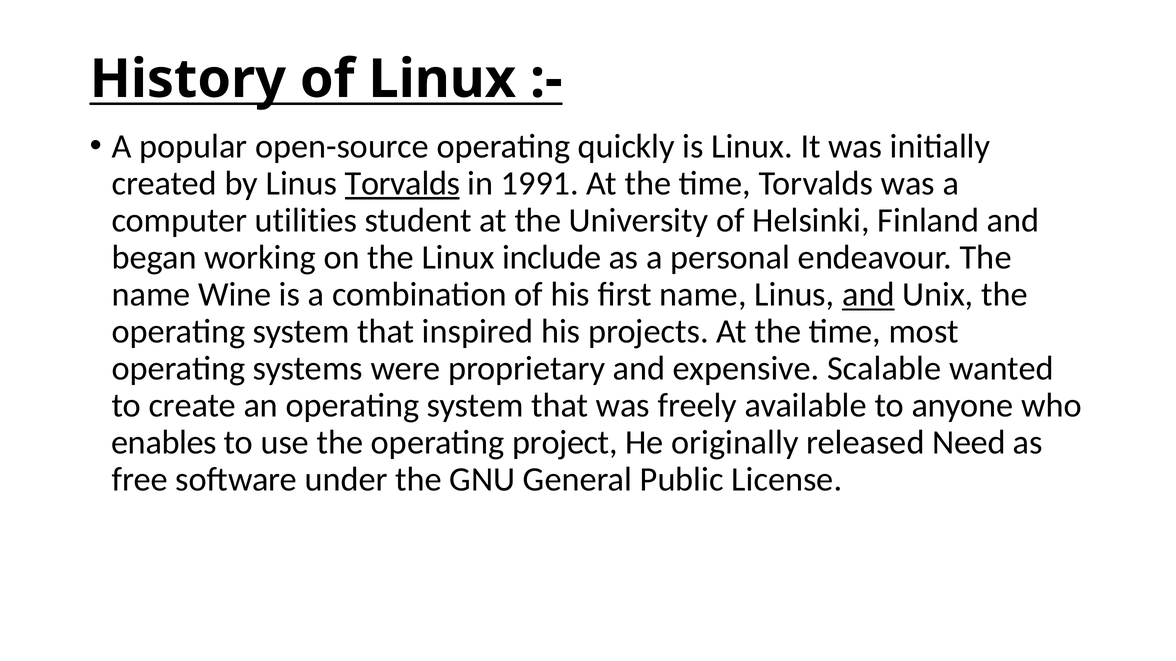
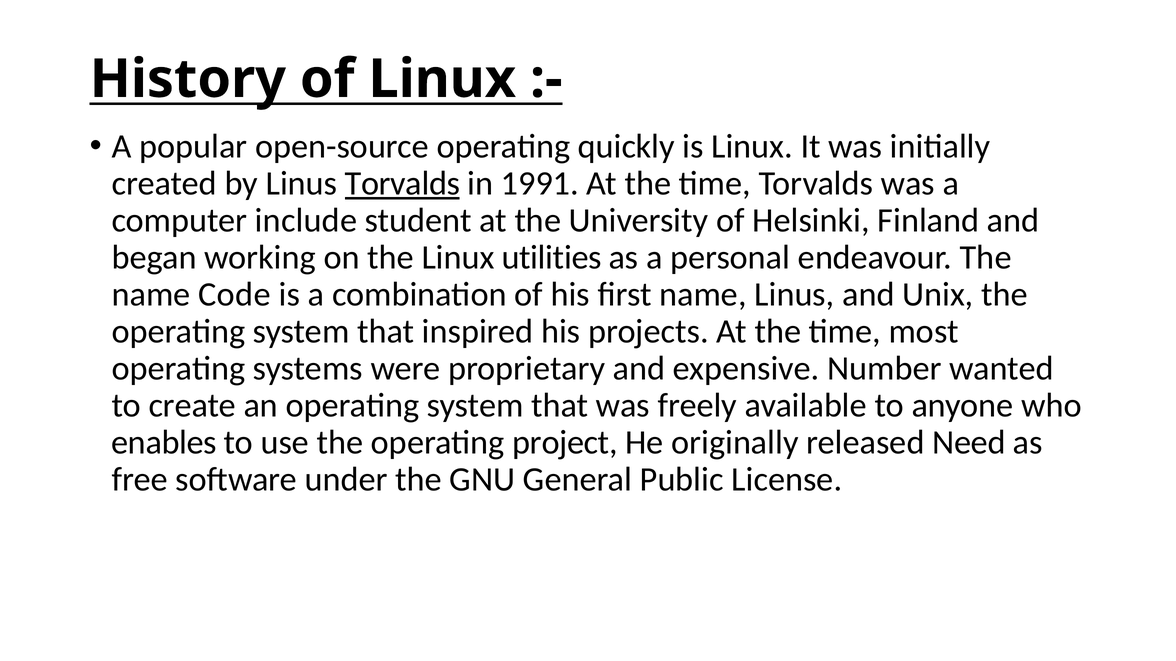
utilities: utilities -> include
include: include -> utilities
Wine: Wine -> Code
and at (868, 295) underline: present -> none
Scalable: Scalable -> Number
